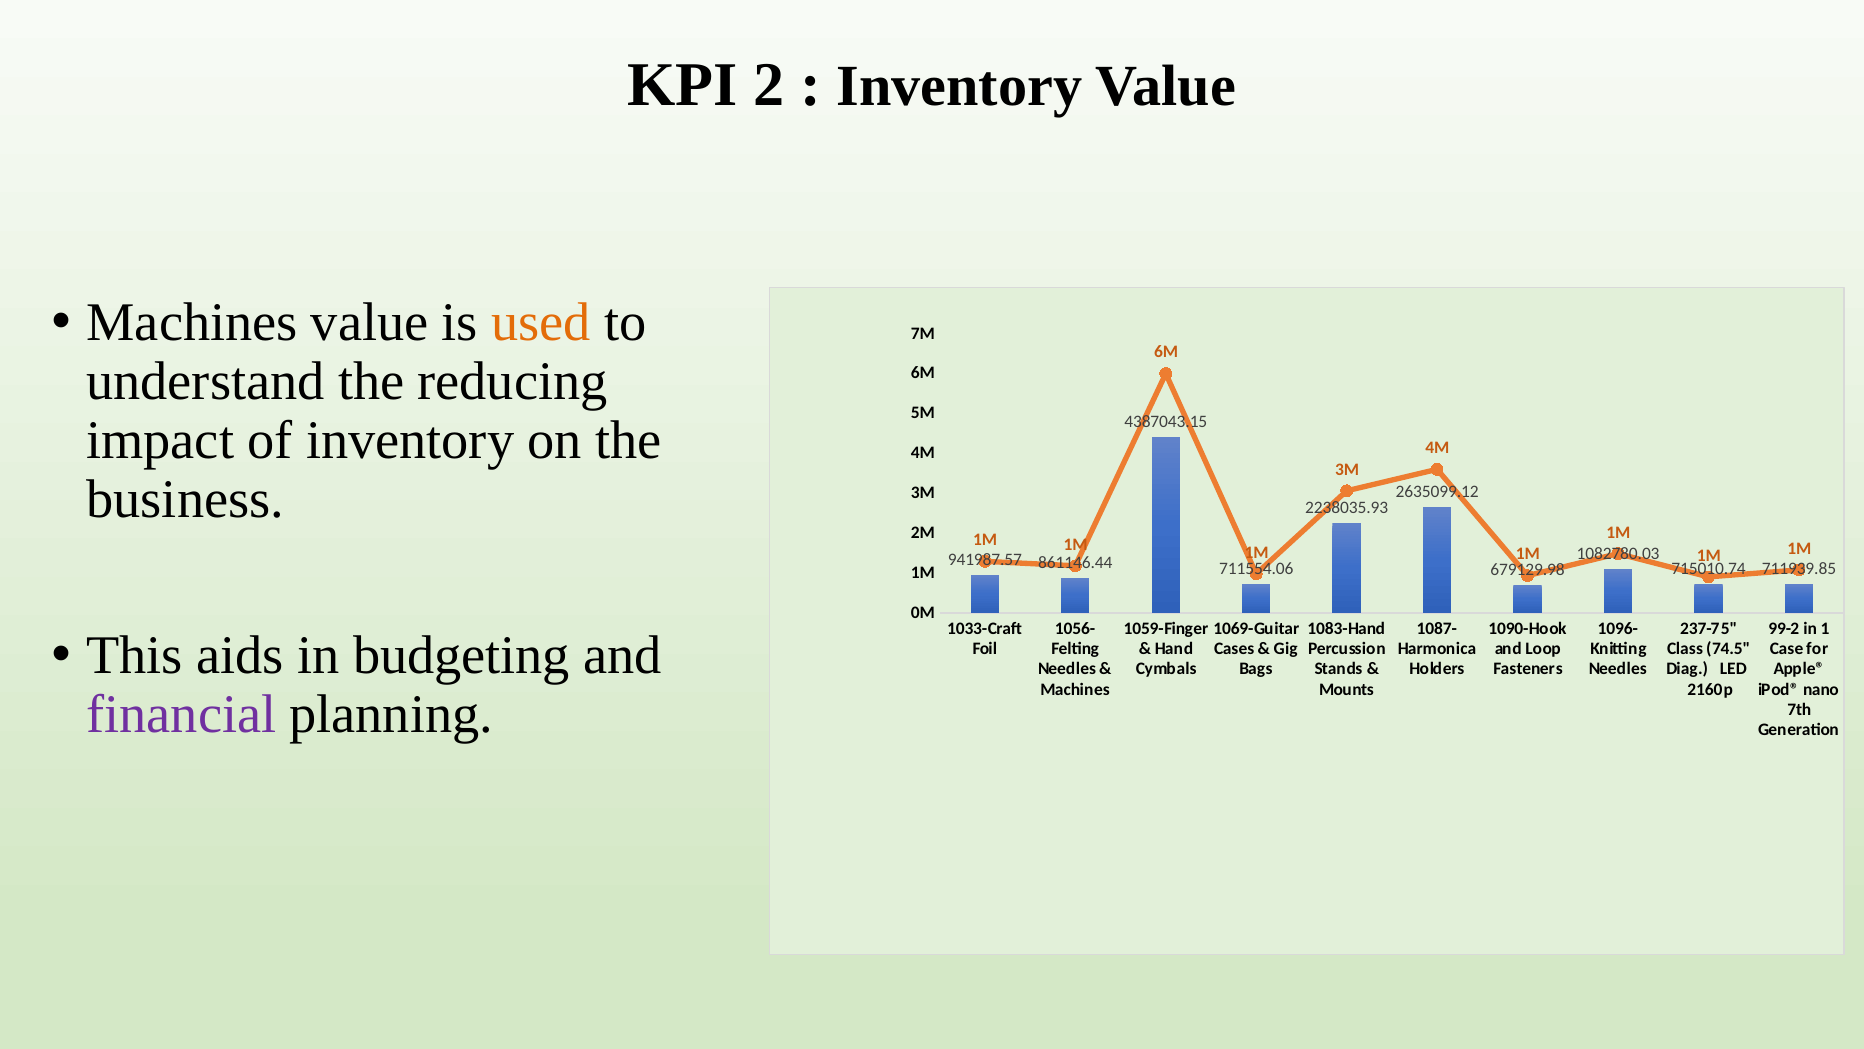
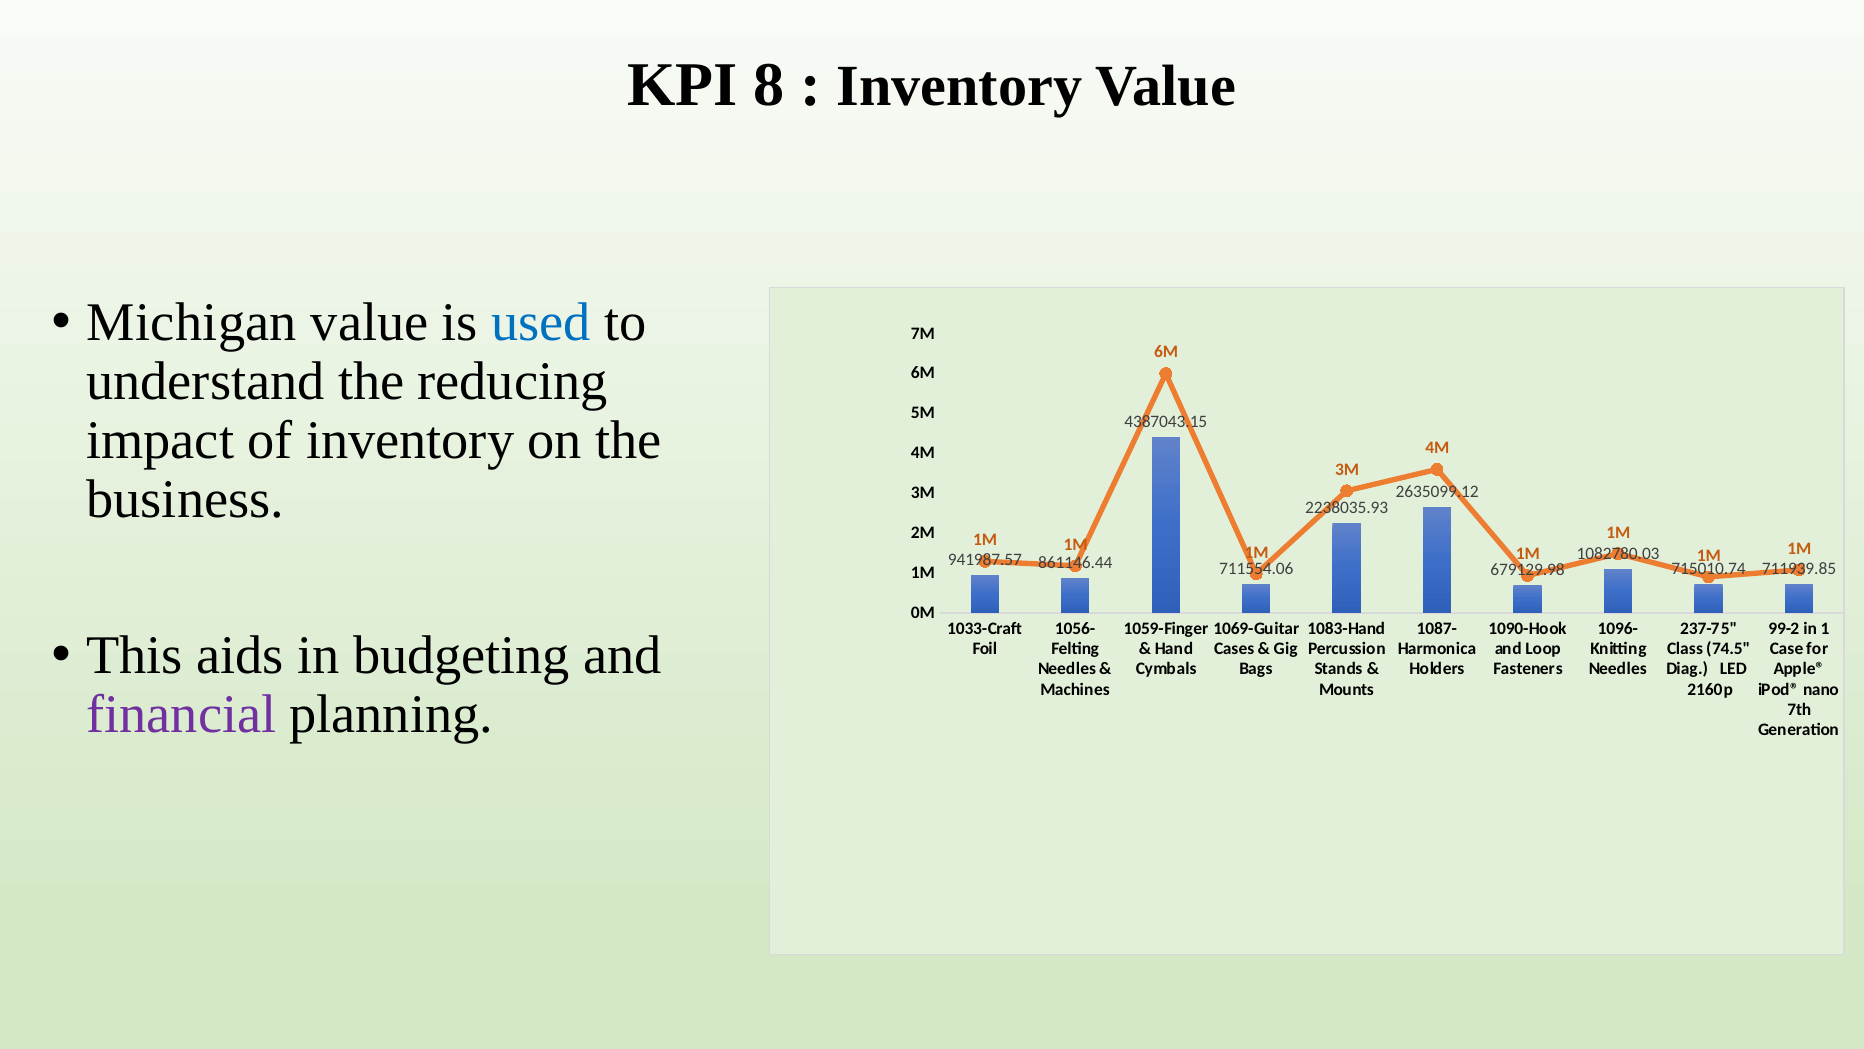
2: 2 -> 8
Machines at (192, 323): Machines -> Michigan
used colour: orange -> blue
